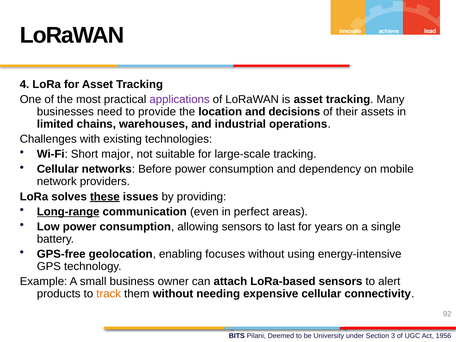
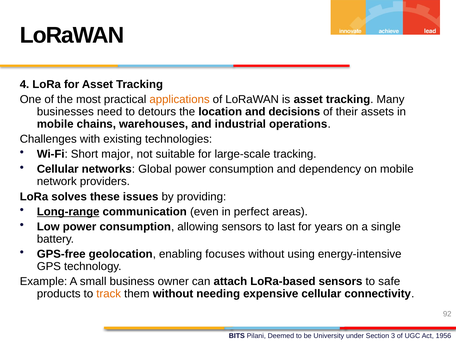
applications colour: purple -> orange
provide: provide -> detours
limited at (55, 124): limited -> mobile
Before: Before -> Global
these underline: present -> none
alert: alert -> safe
